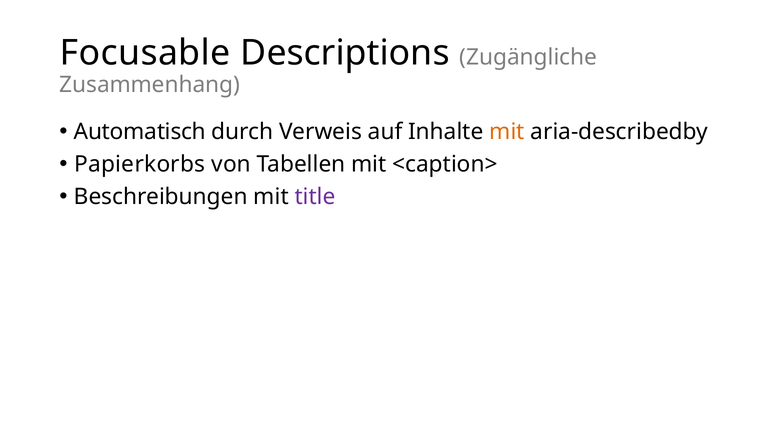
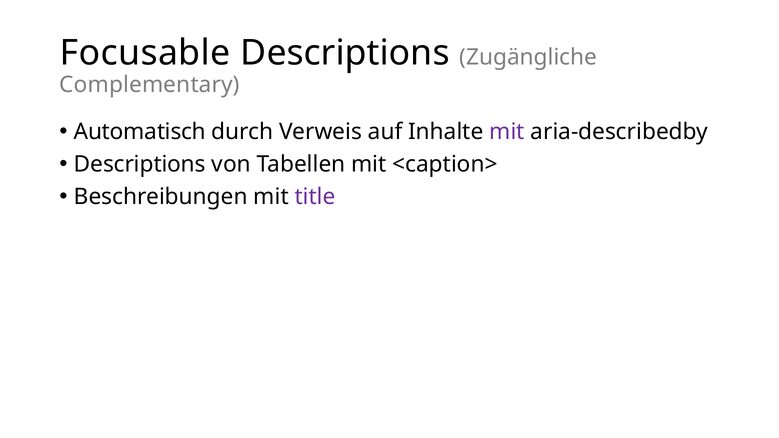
Zusammenhang: Zusammenhang -> Complementary
mit at (507, 132) colour: orange -> purple
Papierkorbs at (140, 164): Papierkorbs -> Descriptions
